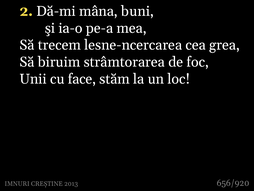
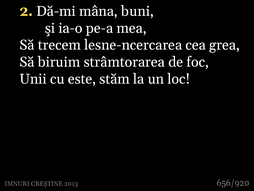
face: face -> este
